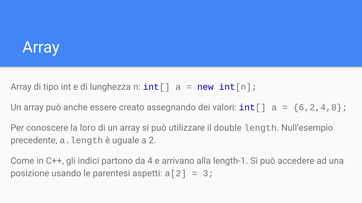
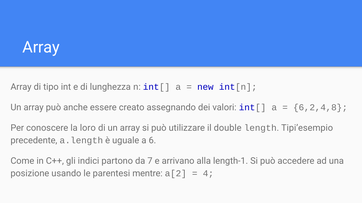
Null’esempio: Null’esempio -> Tipi’esempio
2: 2 -> 6
4: 4 -> 7
aspetti: aspetti -> mentre
3: 3 -> 4
